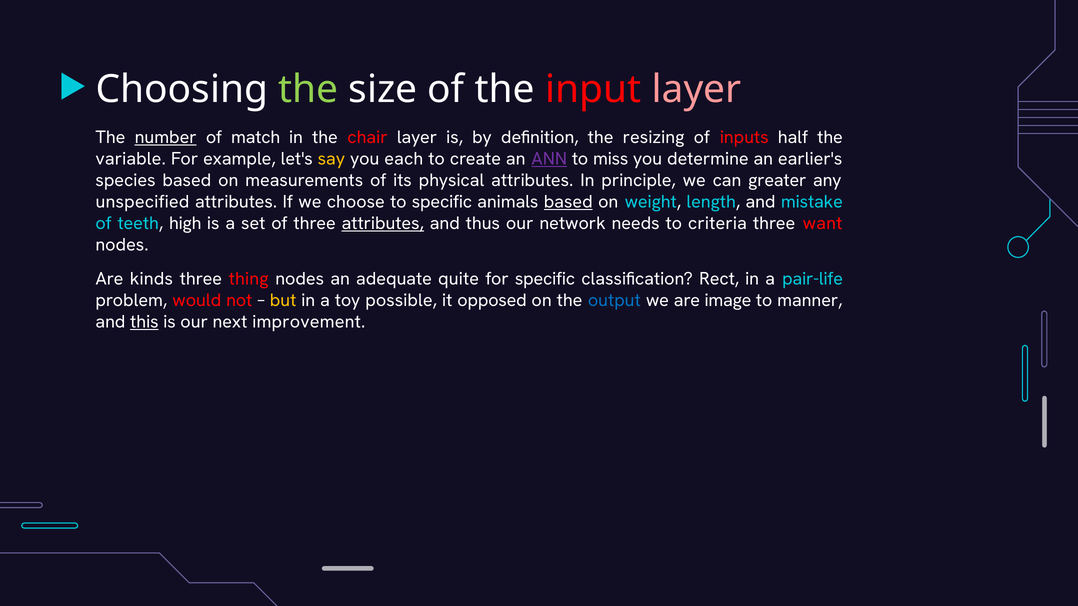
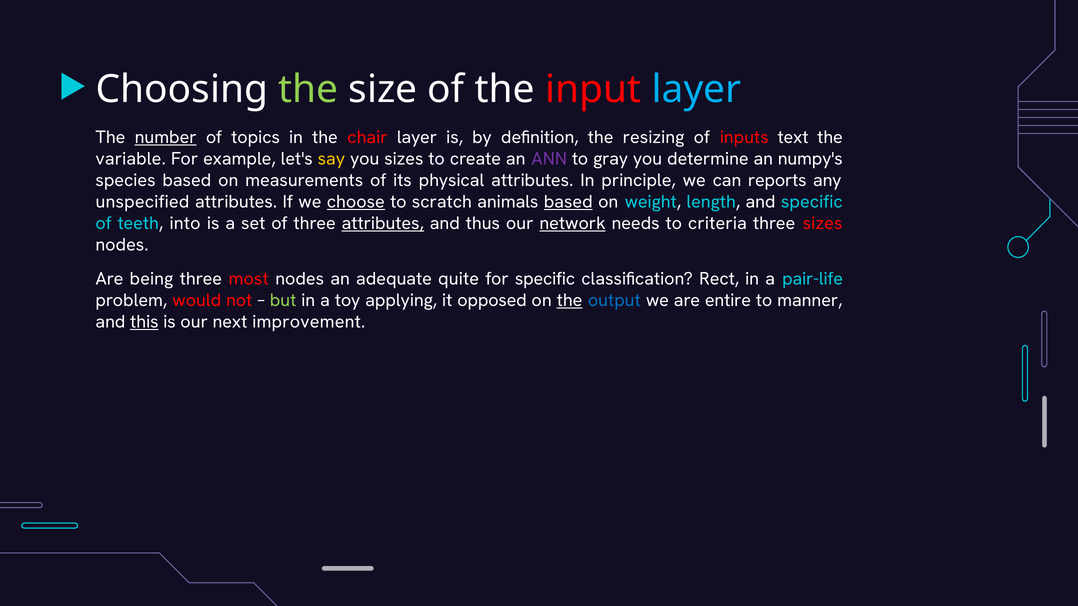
layer at (697, 89) colour: pink -> light blue
match: match -> topics
half: half -> text
you each: each -> sizes
ANN underline: present -> none
miss: miss -> gray
earlier's: earlier's -> numpy's
greater: greater -> reports
choose underline: none -> present
to specific: specific -> scratch
and mistake: mistake -> specific
high: high -> into
network underline: none -> present
three want: want -> sizes
kinds: kinds -> being
thing: thing -> most
but colour: yellow -> light green
possible: possible -> applying
the at (570, 300) underline: none -> present
image: image -> entire
